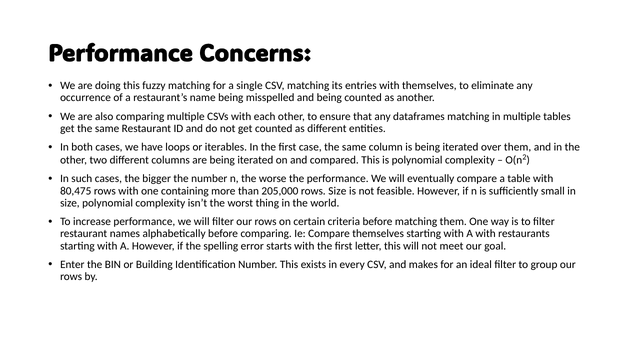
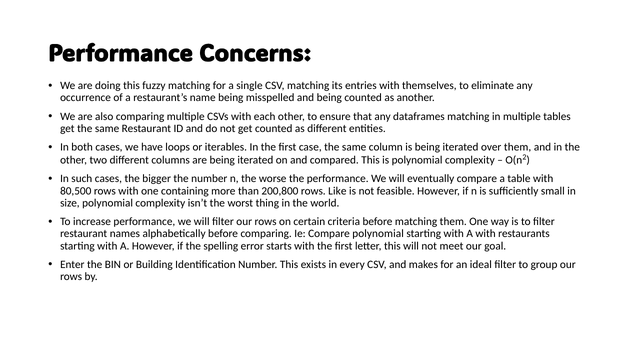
80,475: 80,475 -> 80,500
205,000: 205,000 -> 200,800
rows Size: Size -> Like
Compare themselves: themselves -> polynomial
